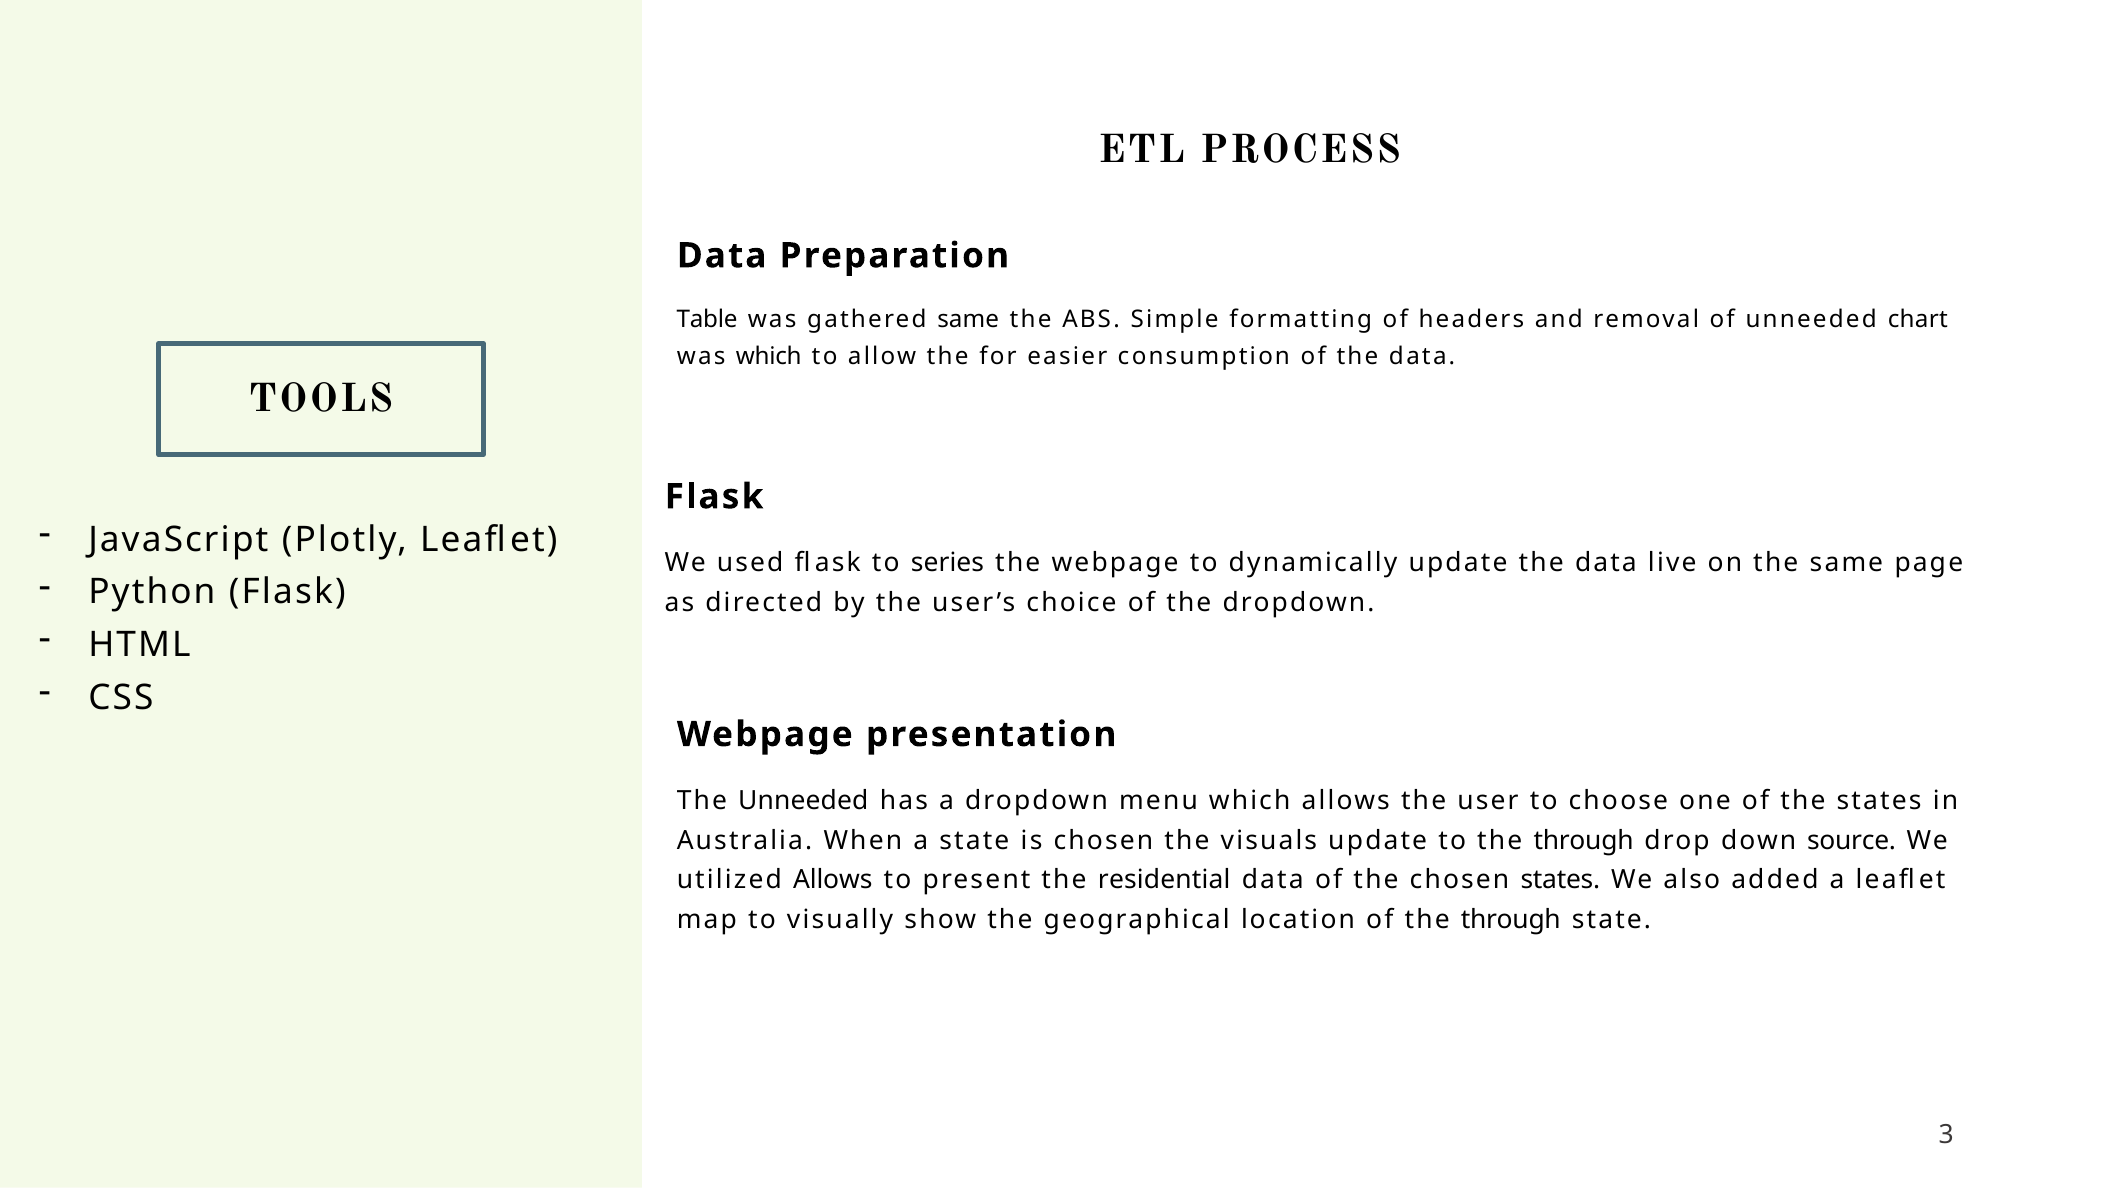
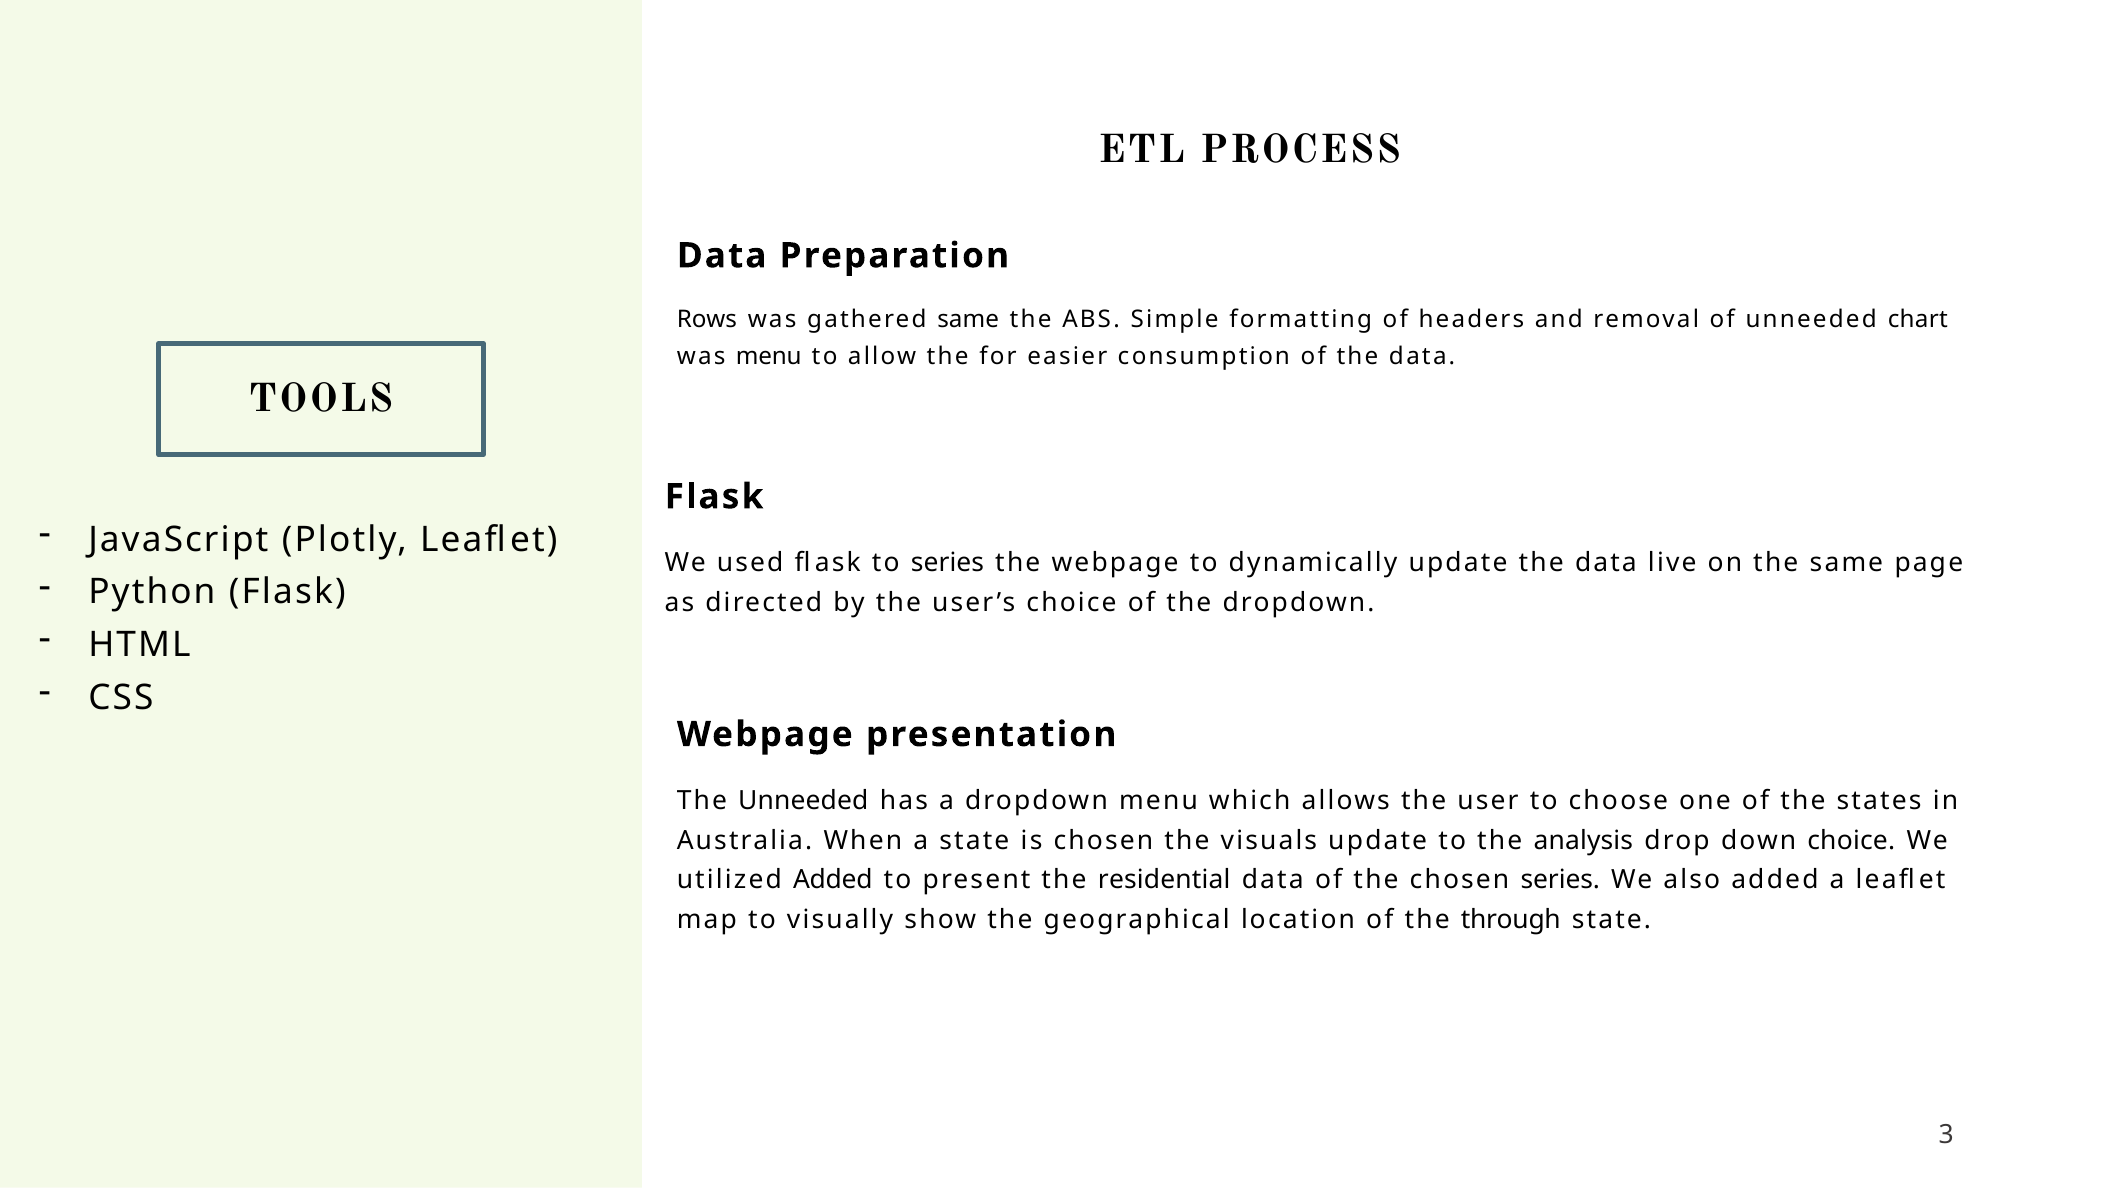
Table: Table -> Rows
was which: which -> menu
to the through: through -> analysis
down source: source -> choice
utilized Allows: Allows -> Added
chosen states: states -> series
